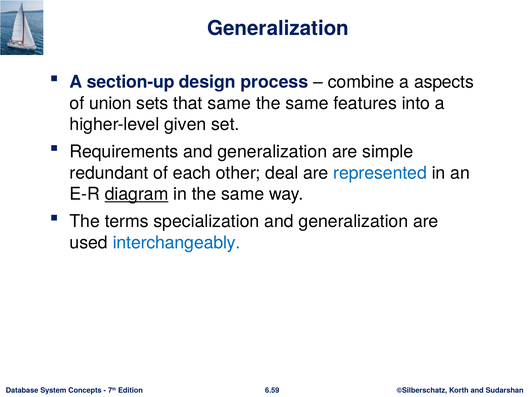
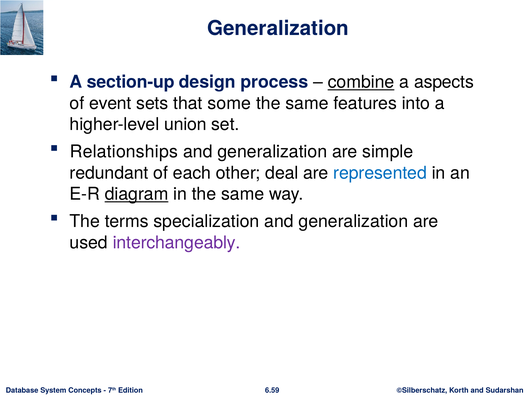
combine underline: none -> present
union: union -> event
that same: same -> some
given: given -> union
Requirements: Requirements -> Relationships
interchangeably colour: blue -> purple
